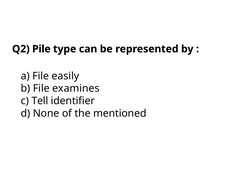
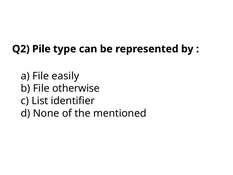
examines: examines -> otherwise
Tell: Tell -> List
